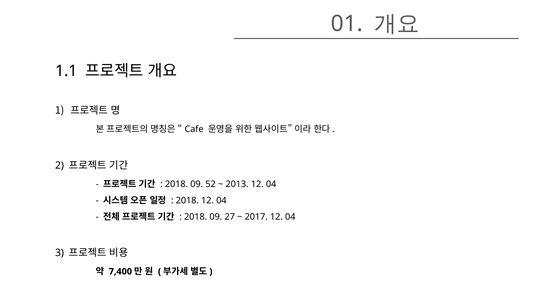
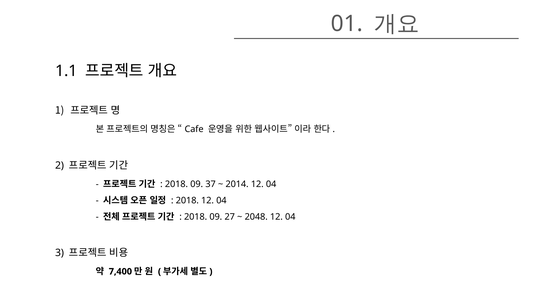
52: 52 -> 37
2013: 2013 -> 2014
2017: 2017 -> 2048
